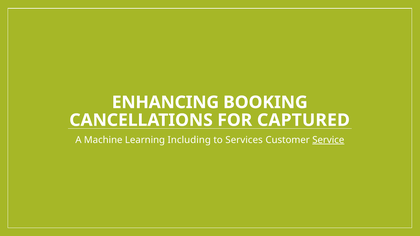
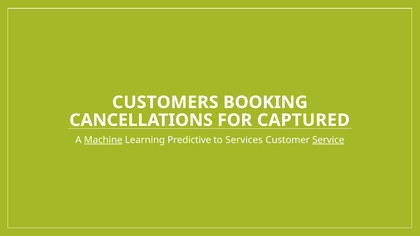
ENHANCING: ENHANCING -> CUSTOMERS
Machine underline: none -> present
Including: Including -> Predictive
